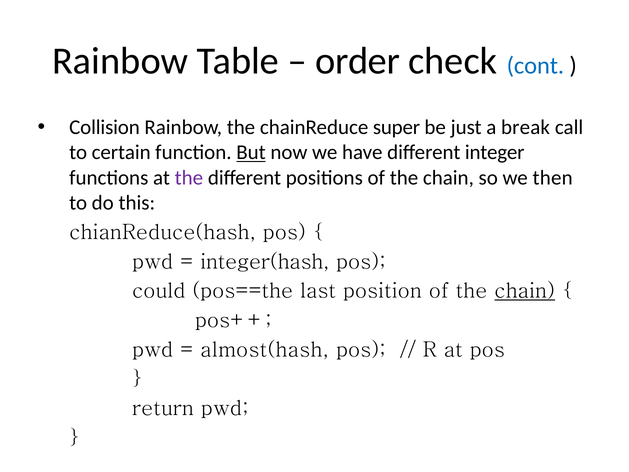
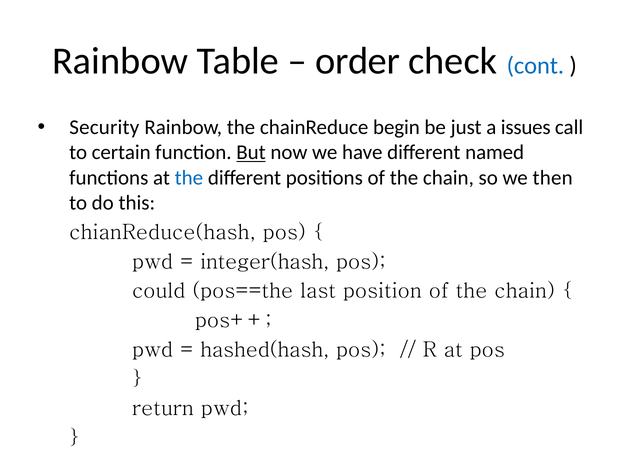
Collision: Collision -> Security
super: super -> begin
break: break -> issues
integer: integer -> named
the at (189, 178) colour: purple -> blue
chain at (525, 291) underline: present -> none
almost(hash: almost(hash -> hashed(hash
